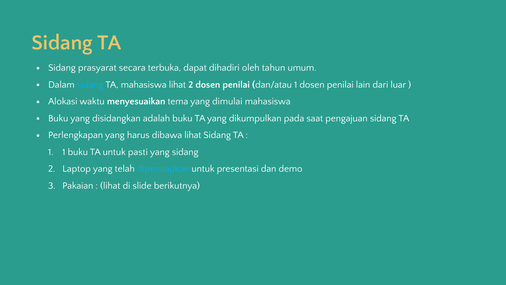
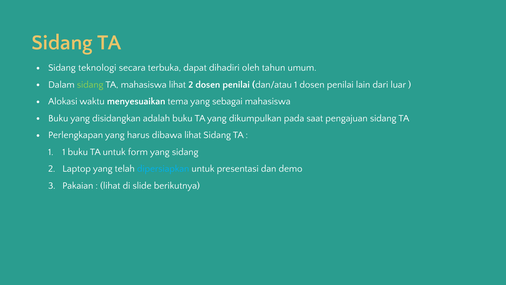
prasyarat: prasyarat -> teknologi
sidang at (90, 85) colour: light blue -> light green
dimulai: dimulai -> sebagai
pasti: pasti -> form
